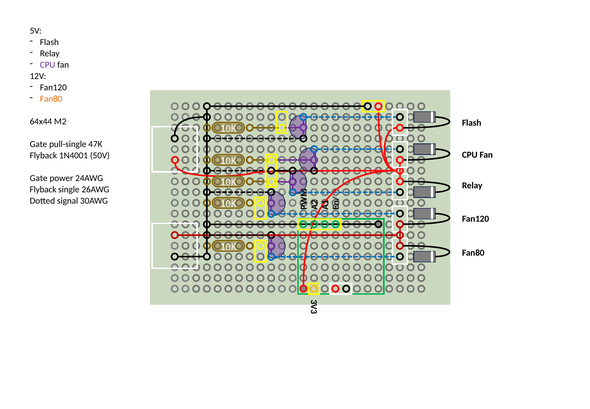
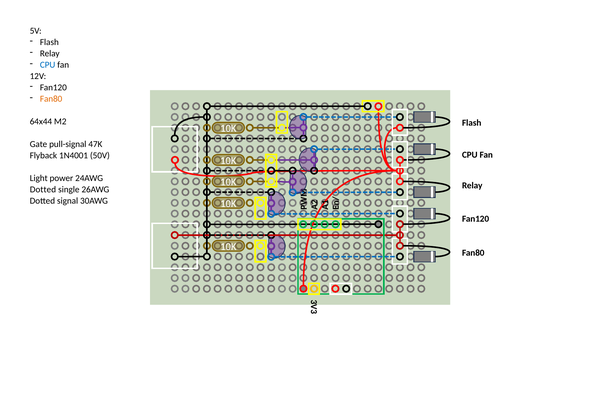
CPU at (48, 65) colour: purple -> blue
pull-single: pull-single -> pull-signal
Gate at (39, 178): Gate -> Light
Flyback at (43, 189): Flyback -> Dotted
